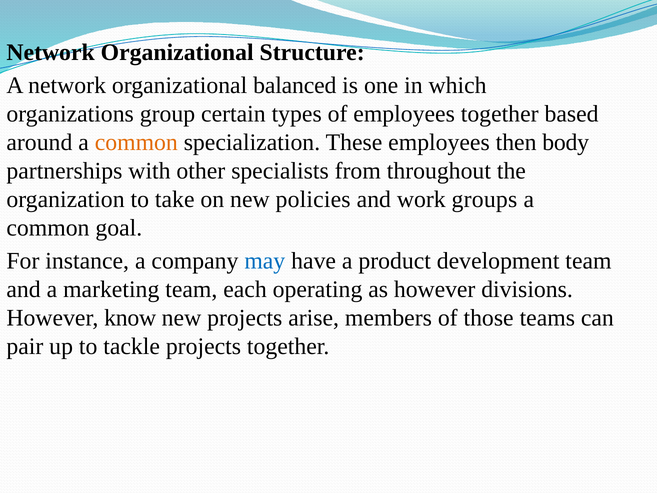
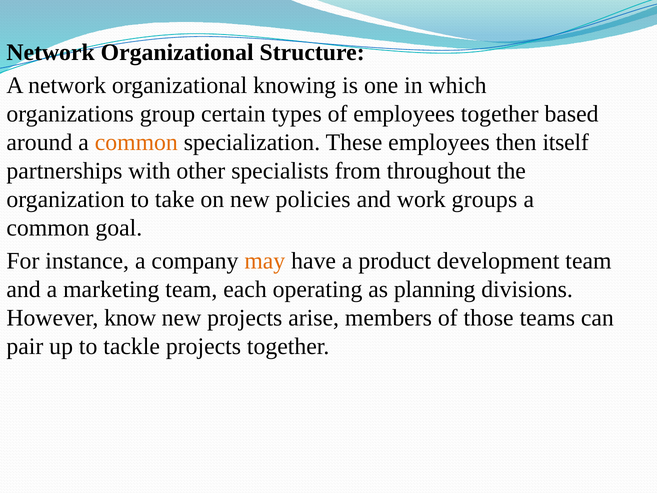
balanced: balanced -> knowing
body: body -> itself
may colour: blue -> orange
as however: however -> planning
